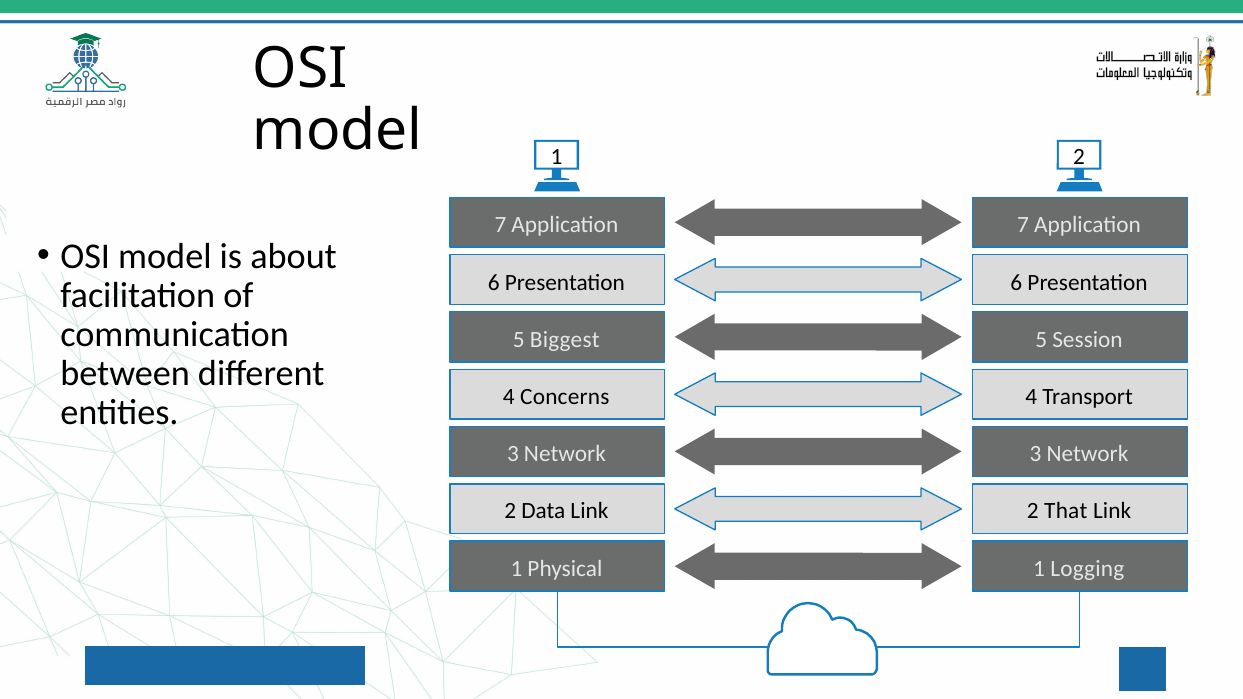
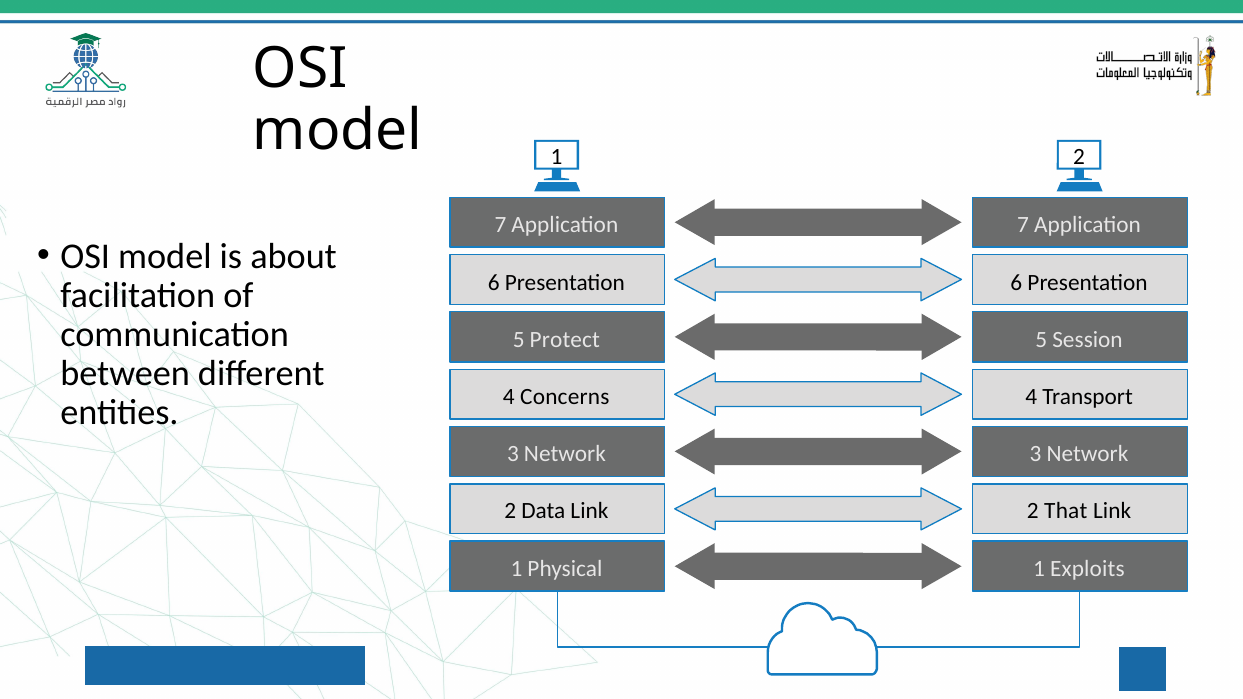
Biggest: Biggest -> Protect
Logging: Logging -> Exploits
